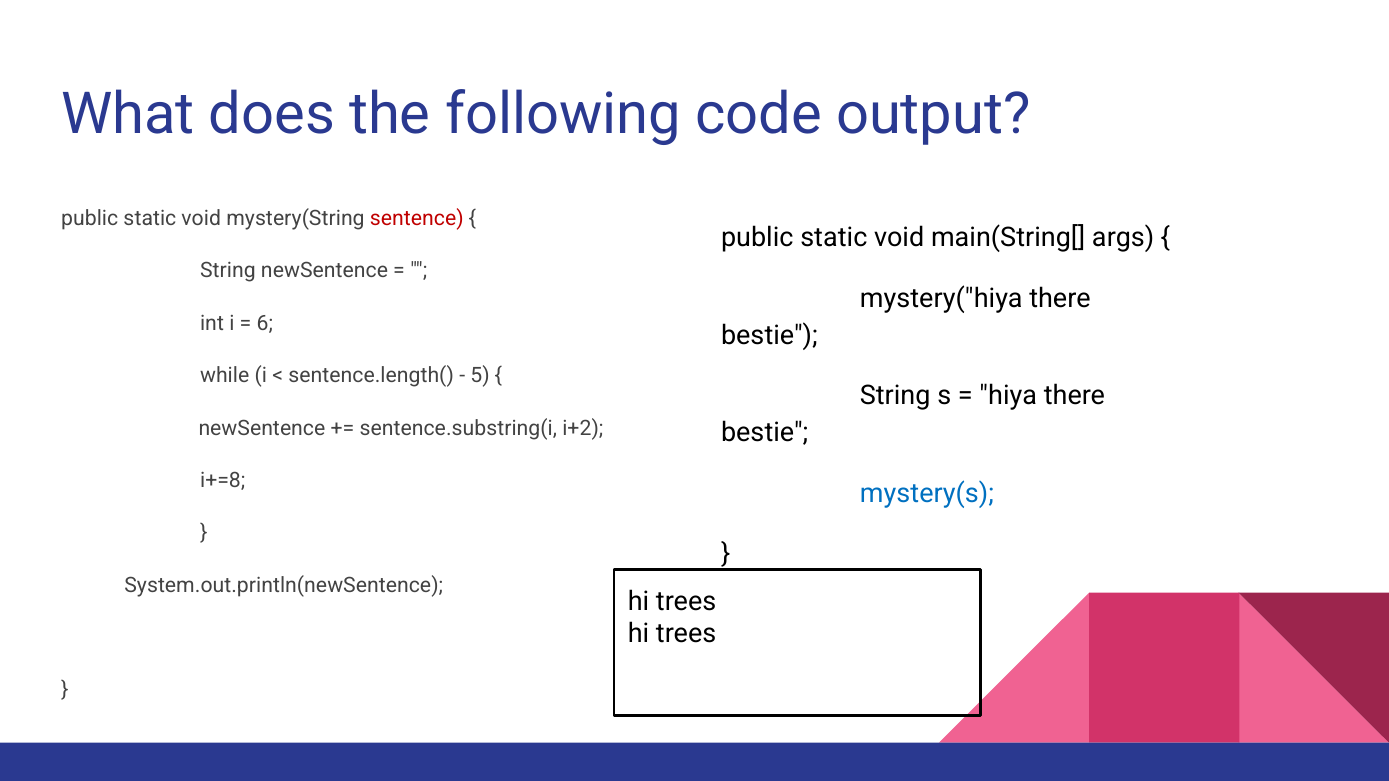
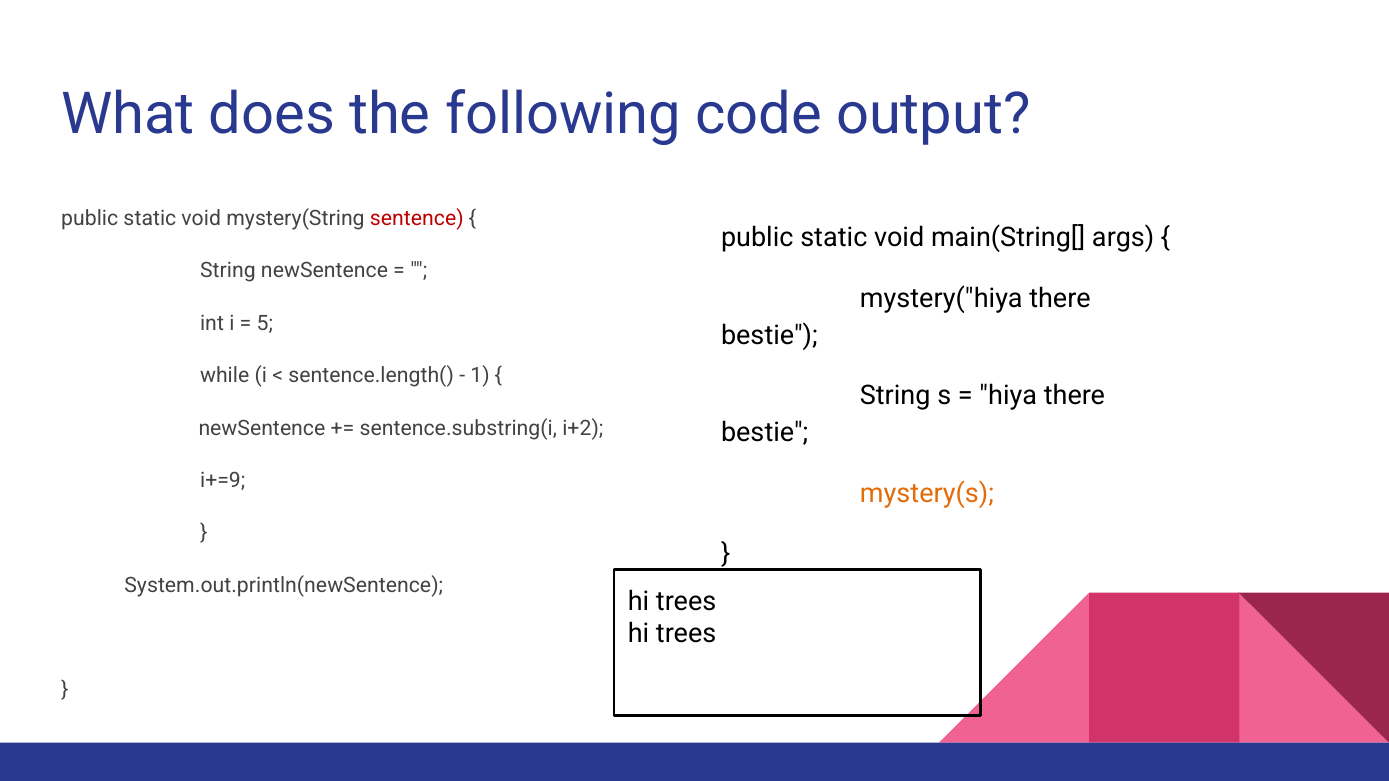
6: 6 -> 5
5: 5 -> 1
i+=8: i+=8 -> i+=9
mystery(s colour: blue -> orange
